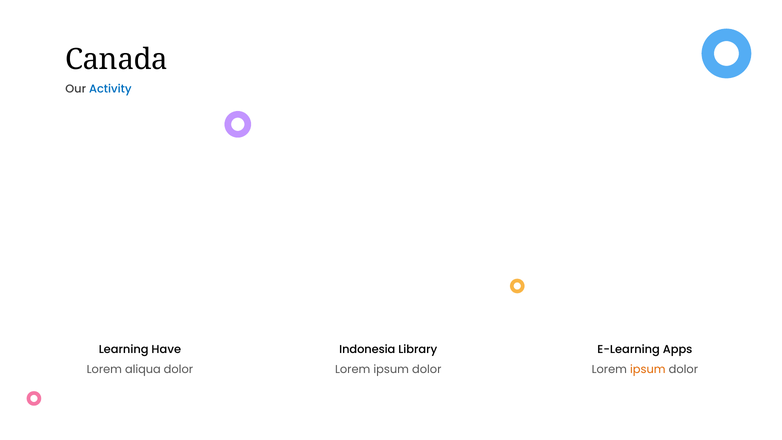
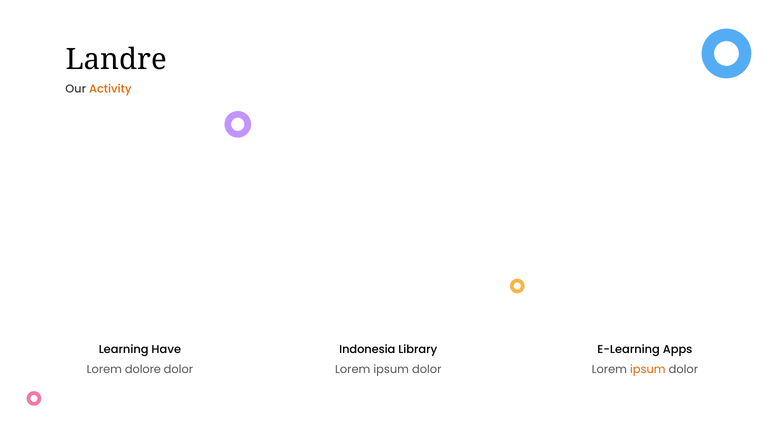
Canada: Canada -> Landre
Activity colour: blue -> orange
aliqua: aliqua -> dolore
